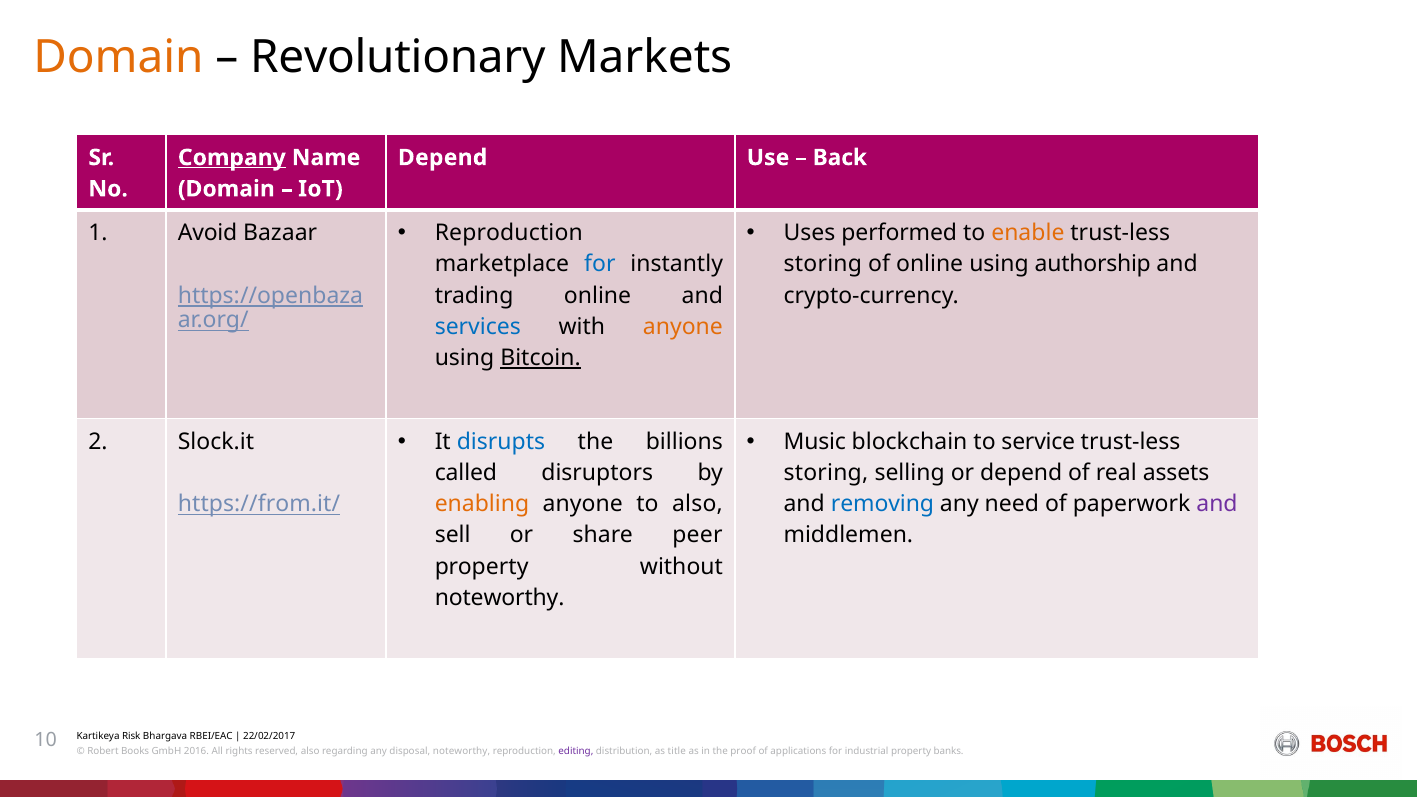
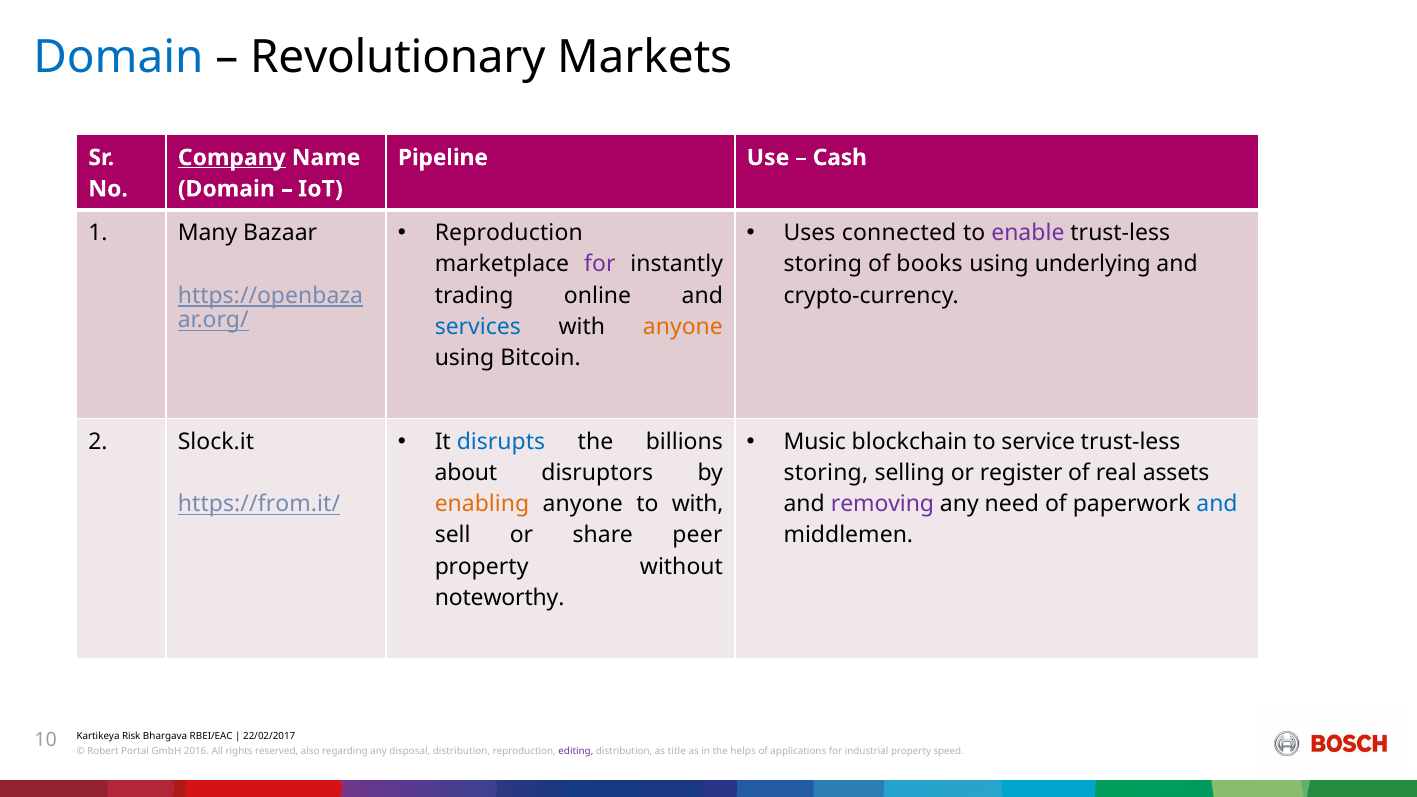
Domain at (118, 58) colour: orange -> blue
Depend at (443, 158): Depend -> Pipeline
Back: Back -> Cash
performed: performed -> connected
enable colour: orange -> purple
Avoid: Avoid -> Many
for at (600, 264) colour: blue -> purple
of online: online -> books
authorship: authorship -> underlying
Bitcoin underline: present -> none
called: called -> about
or depend: depend -> register
to also: also -> with
removing colour: blue -> purple
and at (1217, 504) colour: purple -> blue
Books: Books -> Portal
disposal noteworthy: noteworthy -> distribution
proof: proof -> helps
banks: banks -> speed
